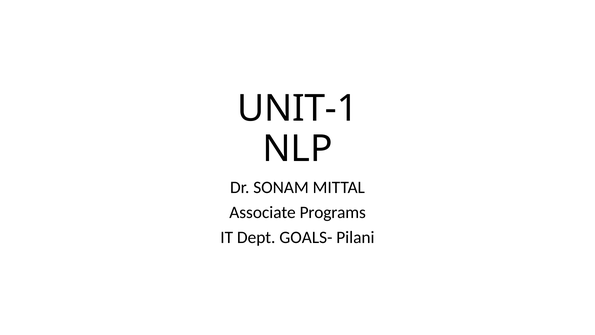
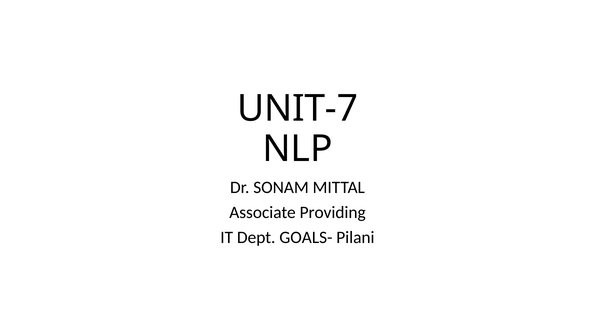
UNIT-1: UNIT-1 -> UNIT-7
Programs: Programs -> Providing
